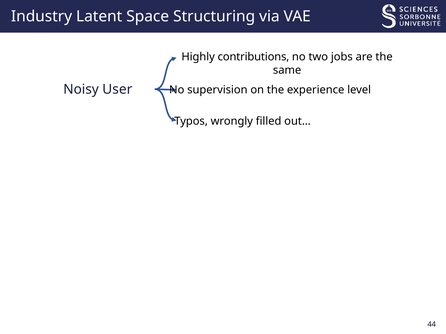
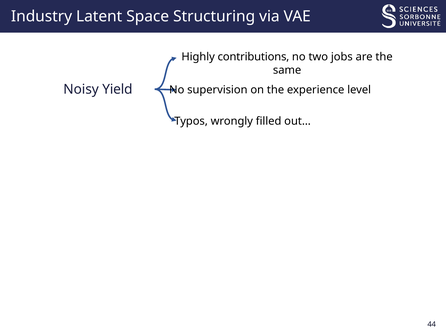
User: User -> Yield
